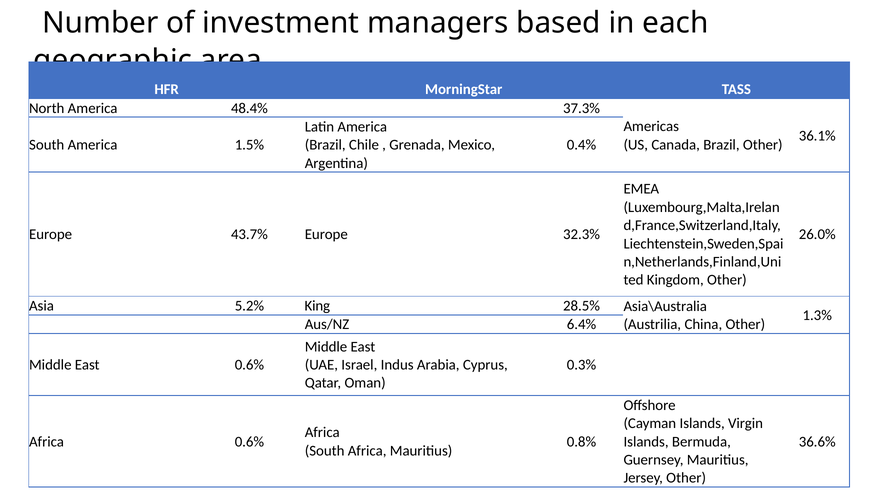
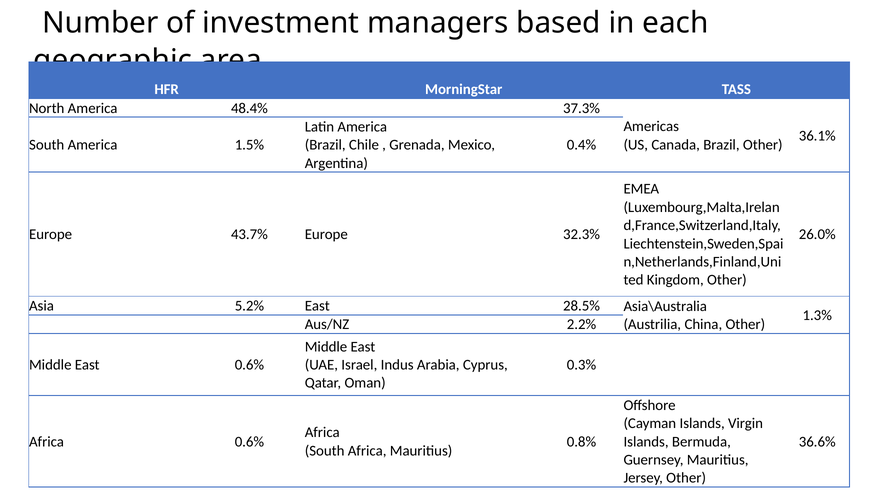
5.2% King: King -> East
6.4%: 6.4% -> 2.2%
